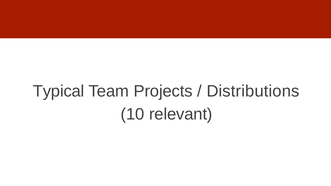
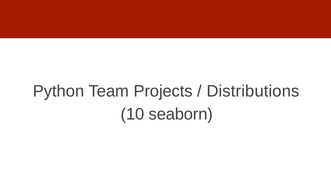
Typical: Typical -> Python
relevant: relevant -> seaborn
